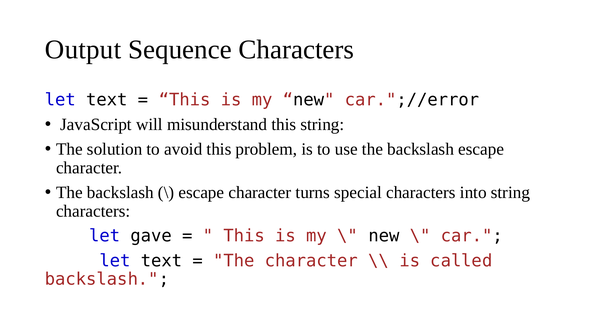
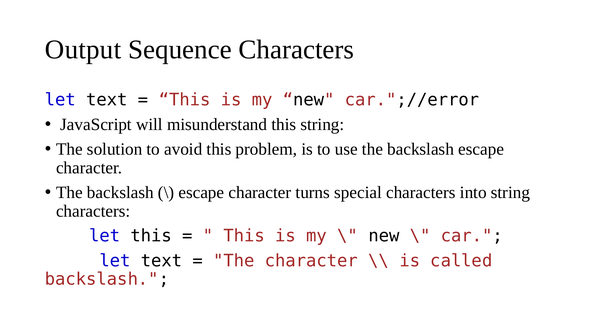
let gave: gave -> this
